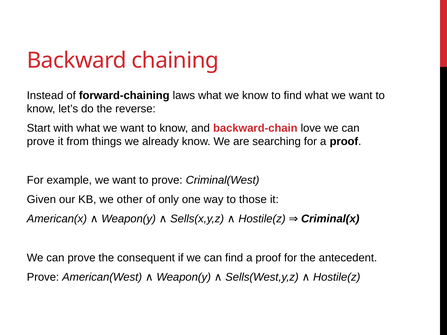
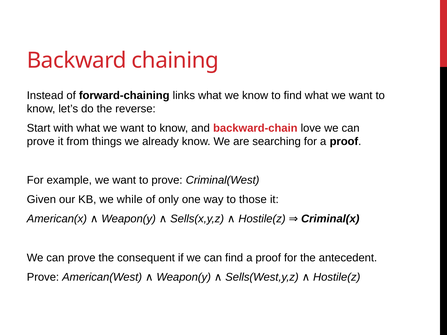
laws: laws -> links
other: other -> while
